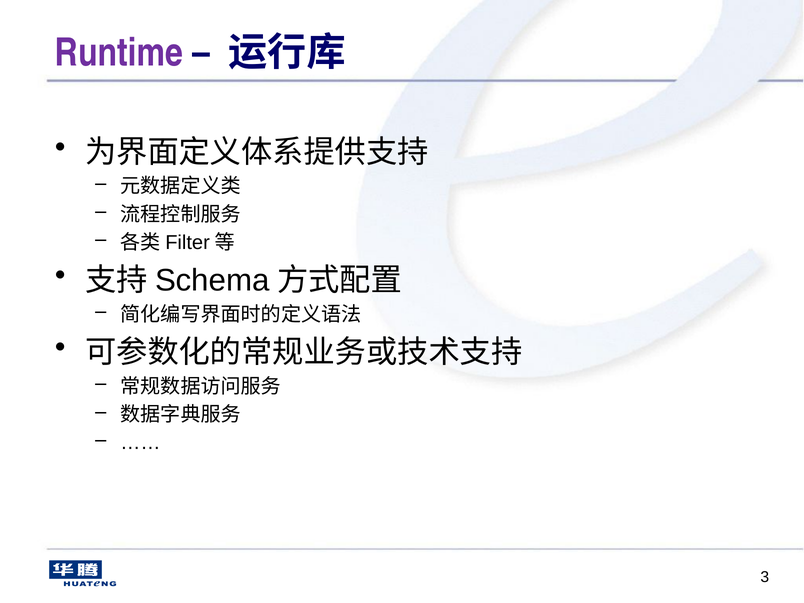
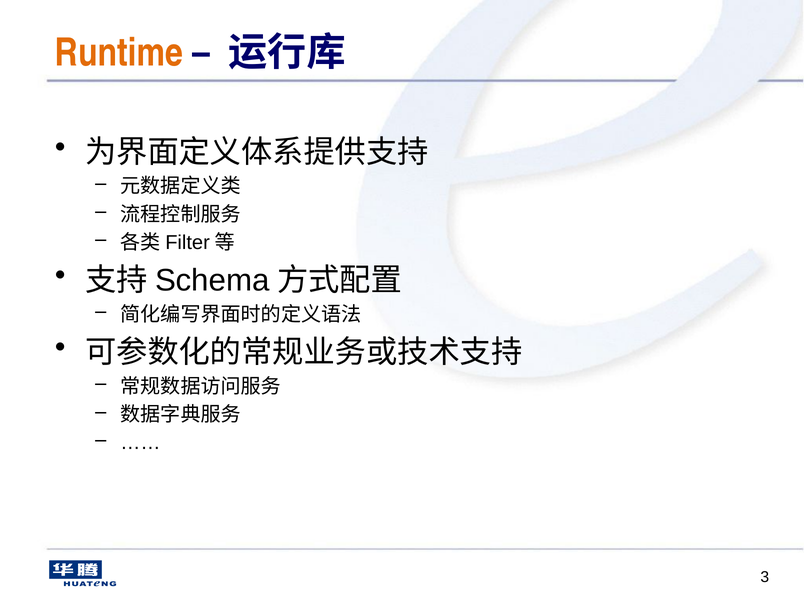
Runtime colour: purple -> orange
